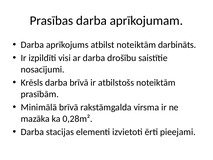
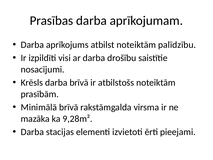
darbināts: darbināts -> palīdzību
0,28m²: 0,28m² -> 9,28m²
